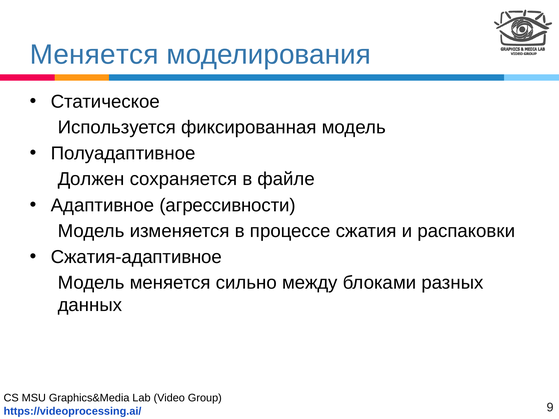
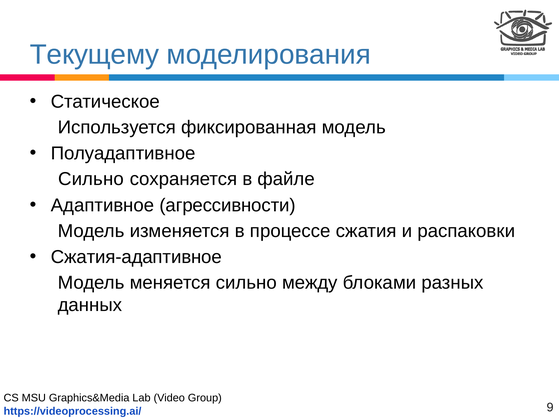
Меняется at (94, 55): Меняется -> Текущему
Должен at (91, 179): Должен -> Сильно
